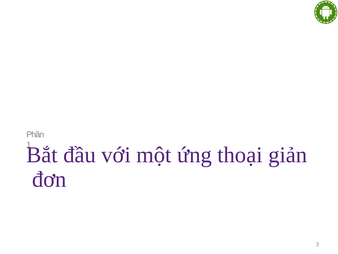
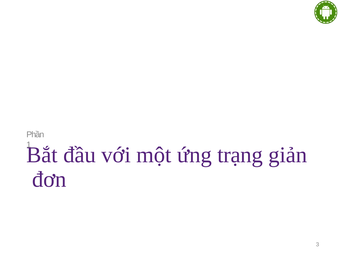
thoại: thoại -> trạng
